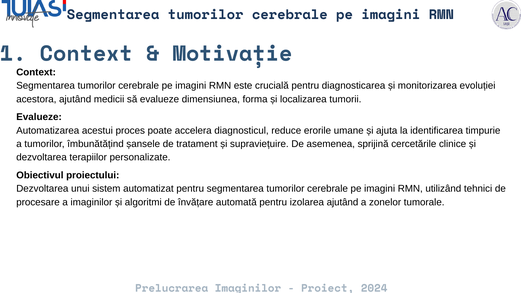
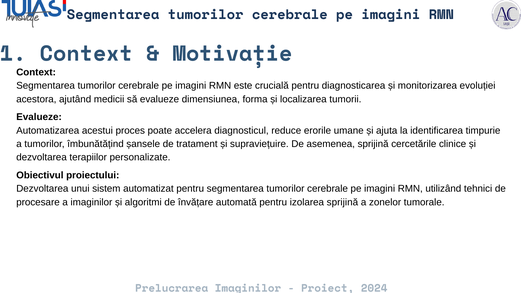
izolarea ajutând: ajutând -> sprijină
